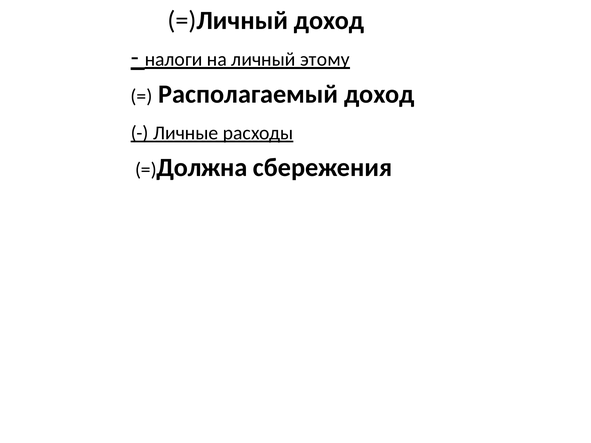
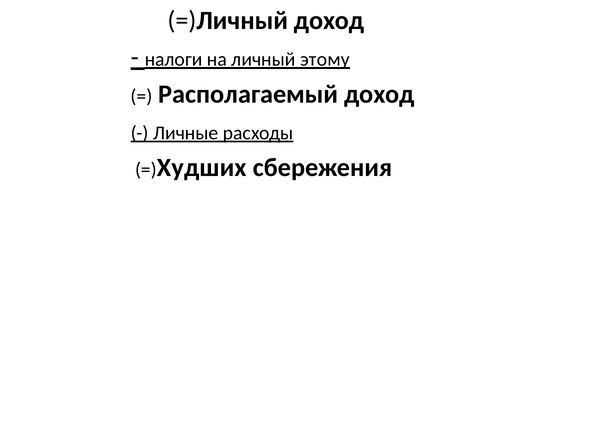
Должна: Должна -> Худших
